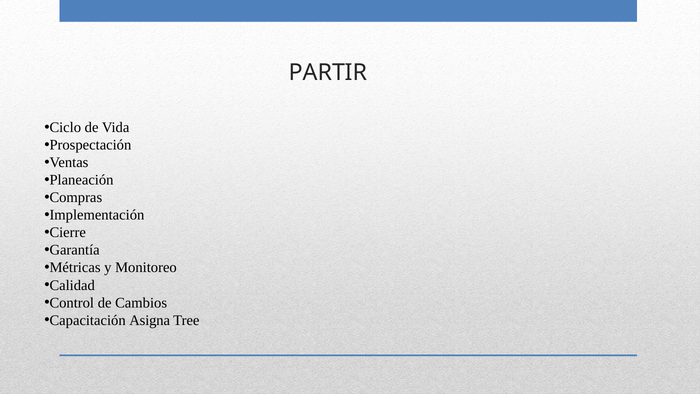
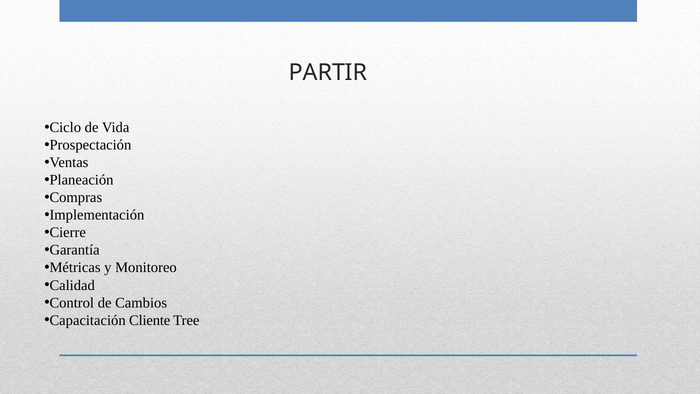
Asigna: Asigna -> Cliente
